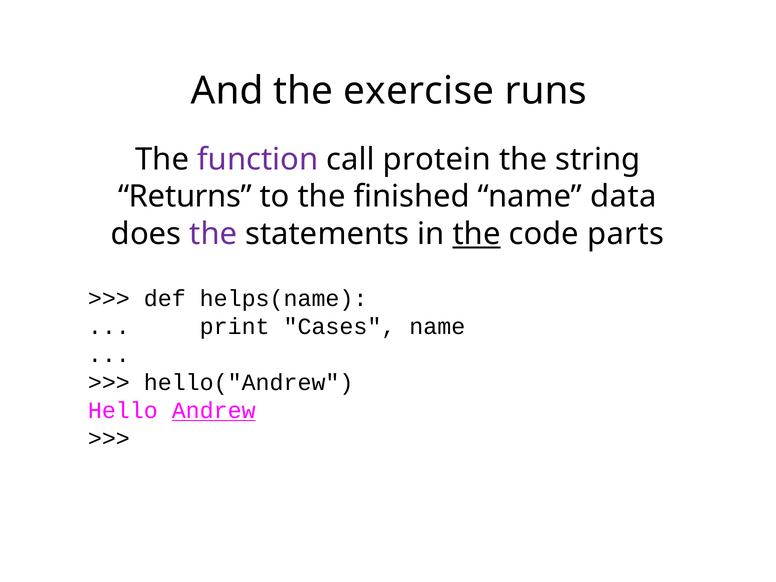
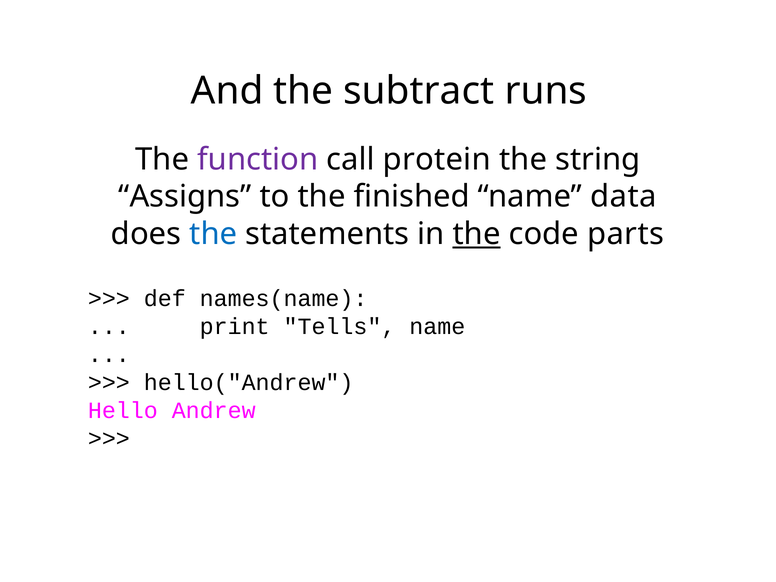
exercise: exercise -> subtract
Returns: Returns -> Assigns
the at (213, 234) colour: purple -> blue
helps(name: helps(name -> names(name
Cases: Cases -> Tells
Andrew underline: present -> none
